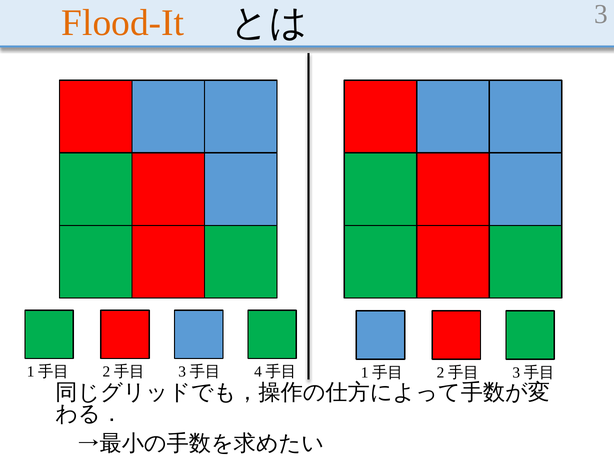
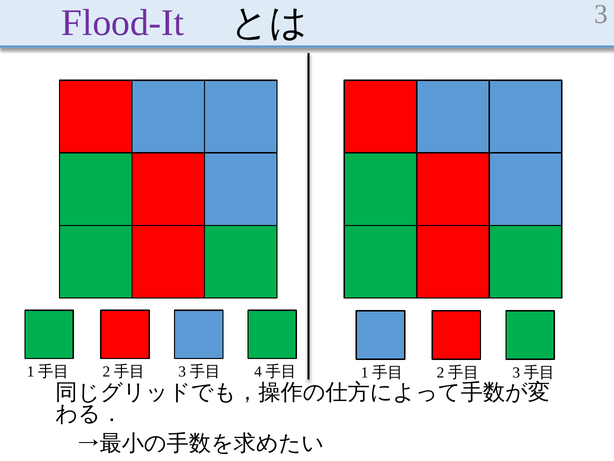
Flood-It colour: orange -> purple
